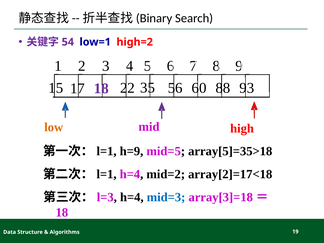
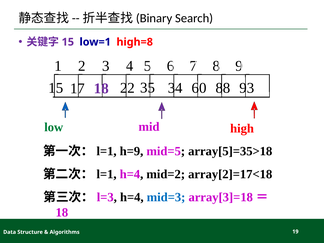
54 at (68, 42): 54 -> 15
high=2: high=2 -> high=8
56: 56 -> 34
low colour: orange -> green
